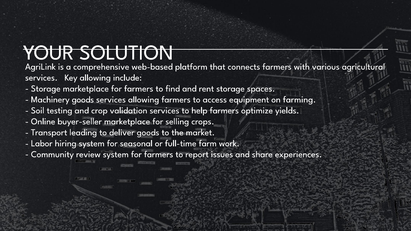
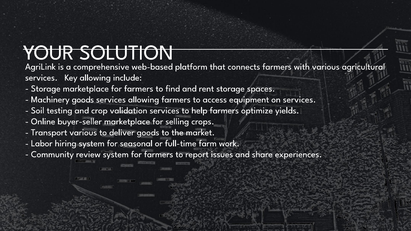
on farming: farming -> services
Transport leading: leading -> various
